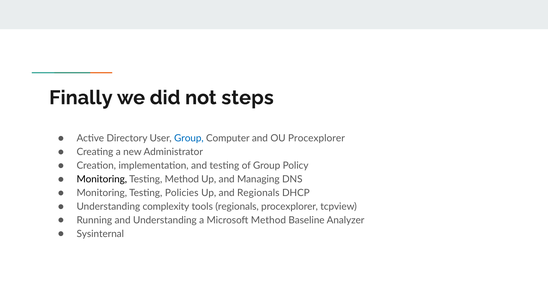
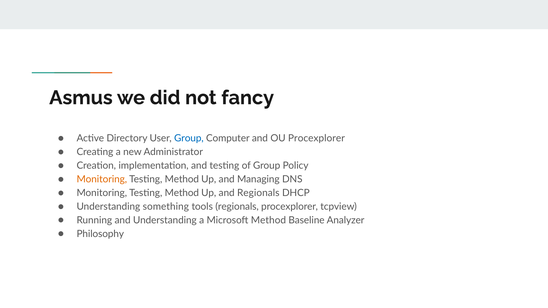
Finally: Finally -> Asmus
steps: steps -> fancy
Monitoring at (102, 179) colour: black -> orange
Policies at (182, 193): Policies -> Method
complexity: complexity -> something
Sysinternal: Sysinternal -> Philosophy
